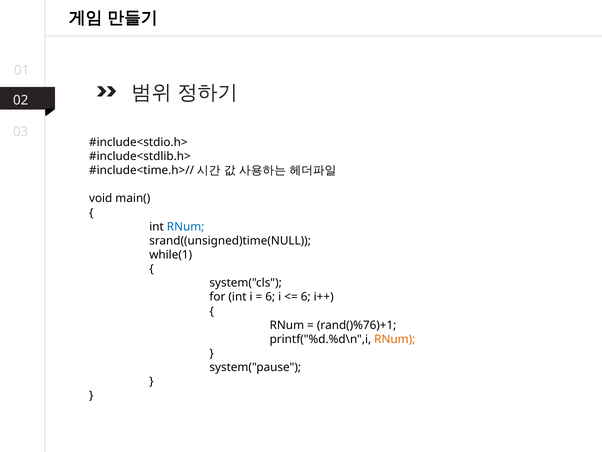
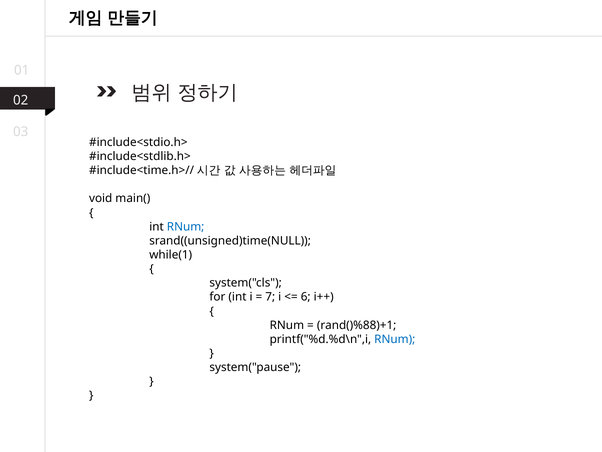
6 at (270, 297): 6 -> 7
rand()%76)+1: rand()%76)+1 -> rand()%88)+1
RNum at (395, 339) colour: orange -> blue
